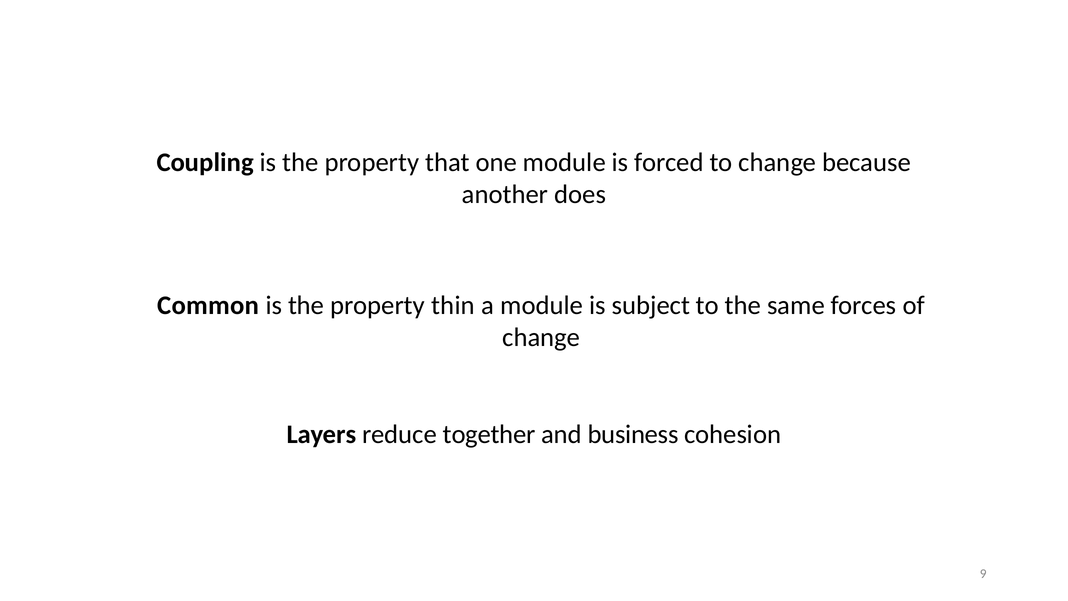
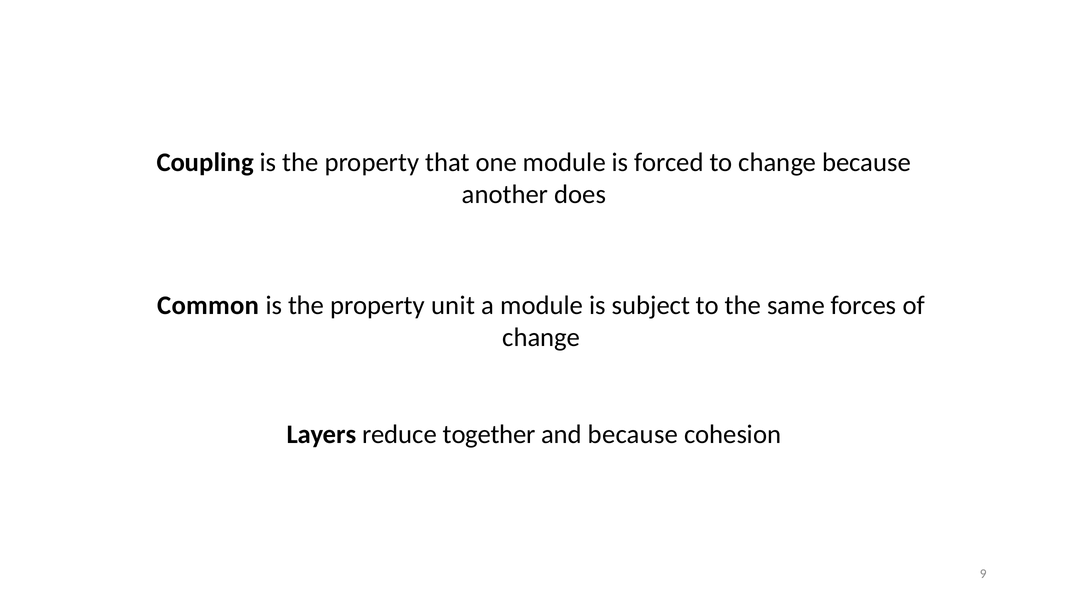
thin: thin -> unit
and business: business -> because
